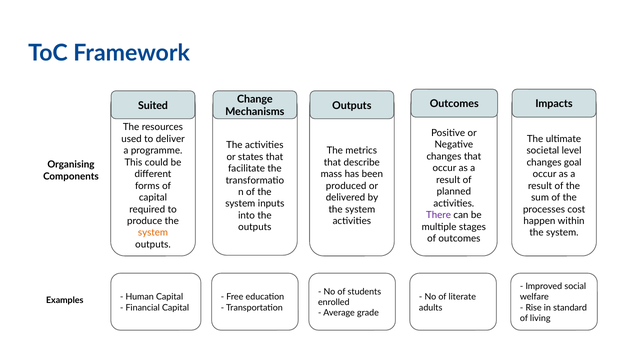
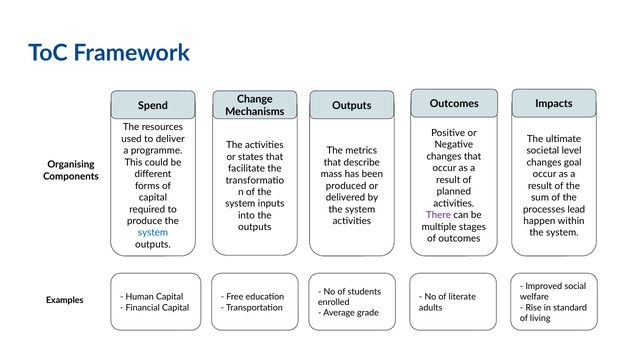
Suited: Suited -> Spend
cost: cost -> lead
system at (153, 233) colour: orange -> blue
